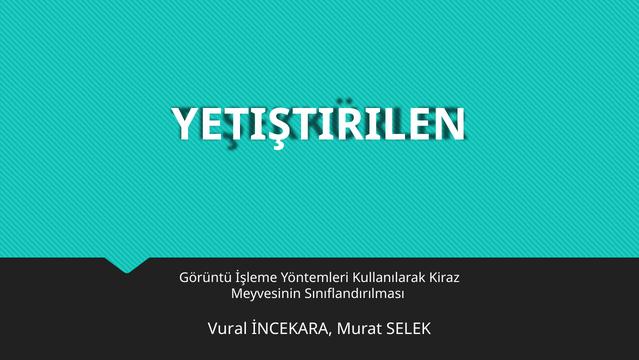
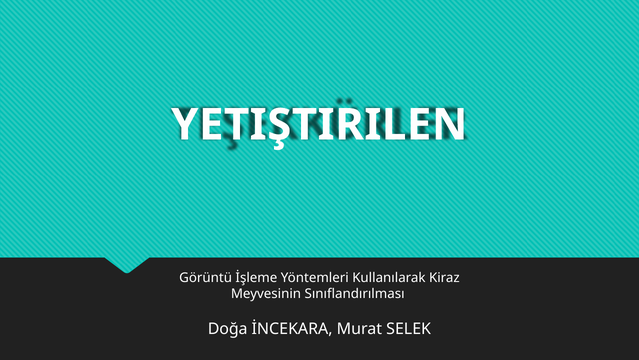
Vural: Vural -> Doğa
